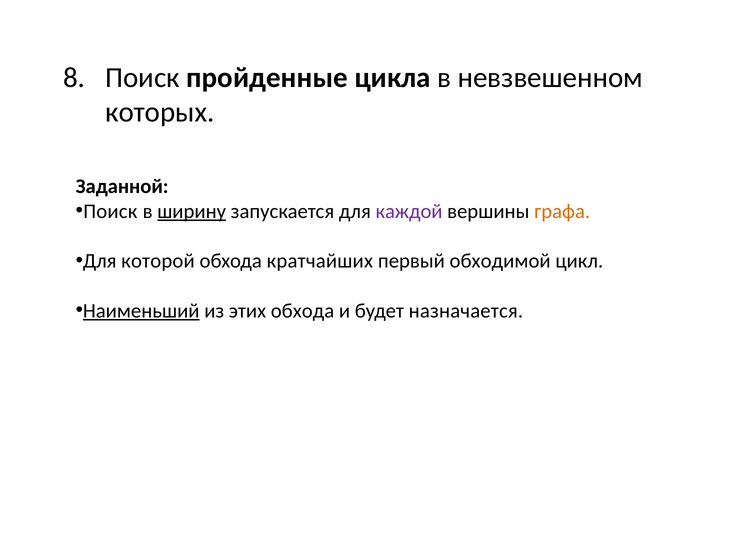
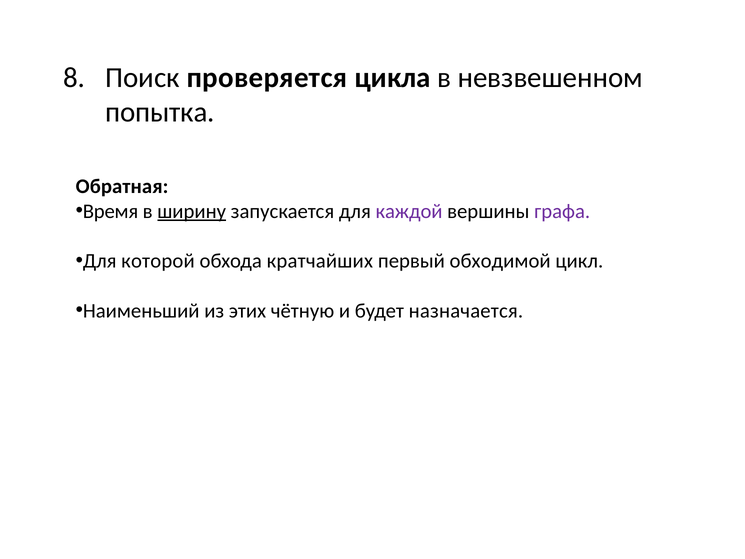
пройденные: пройденные -> проверяется
которых: которых -> попытка
Заданной: Заданной -> Обратная
Поиск at (110, 211): Поиск -> Время
графа colour: orange -> purple
Наименьший underline: present -> none
этих обхода: обхода -> чётную
